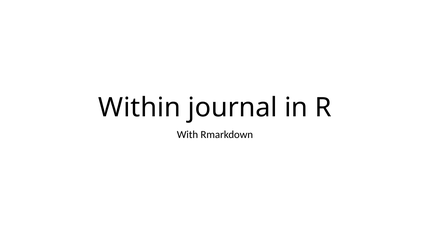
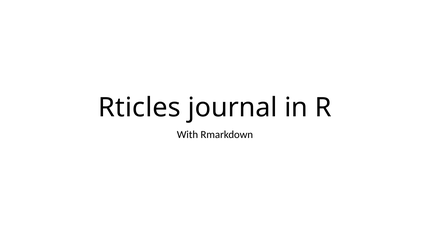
Within: Within -> Rticles
